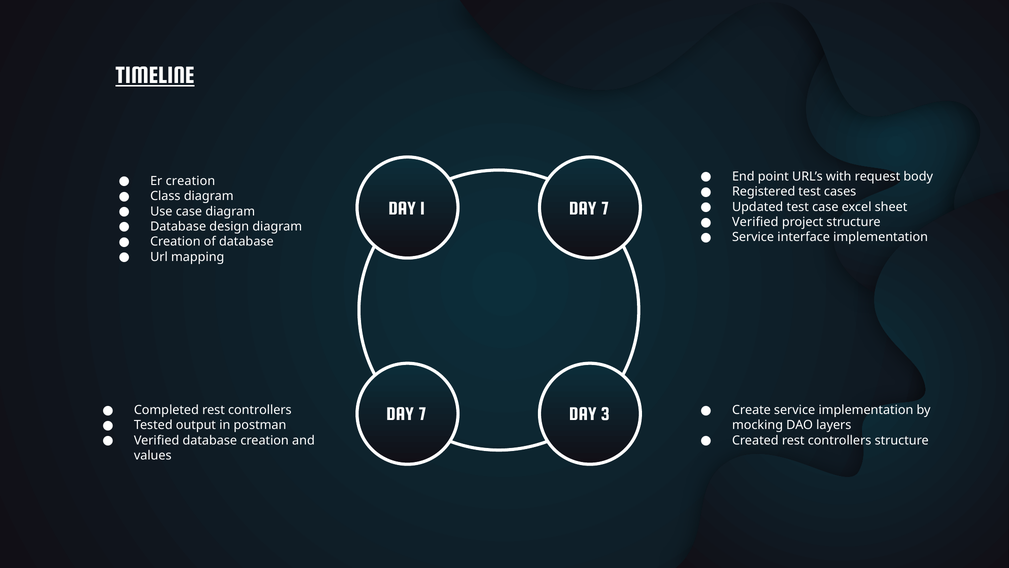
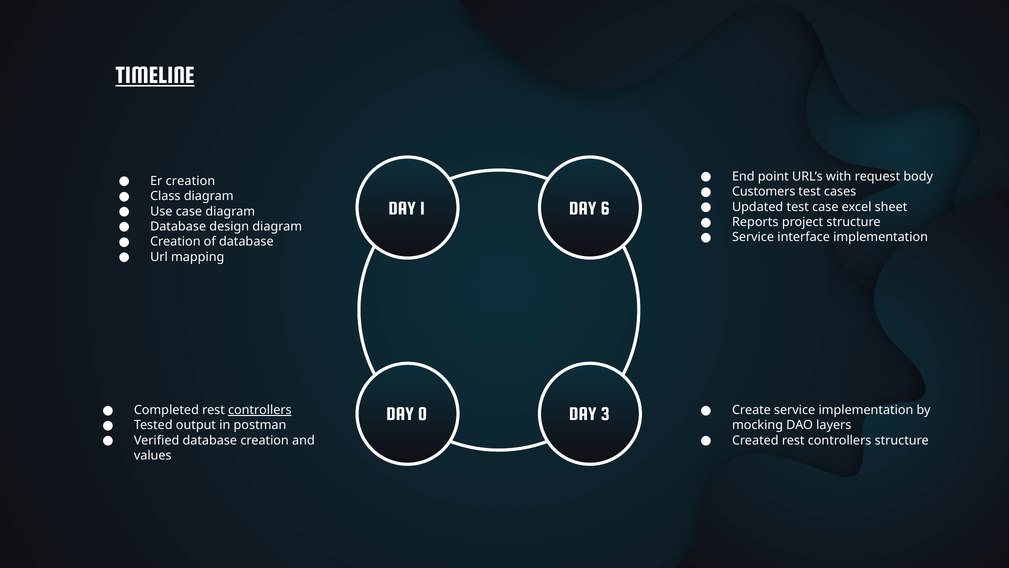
Registered: Registered -> Customers
1 DAY 7: 7 -> 6
Verified at (755, 222): Verified -> Reports
controllers at (260, 410) underline: none -> present
7 at (422, 414): 7 -> 0
